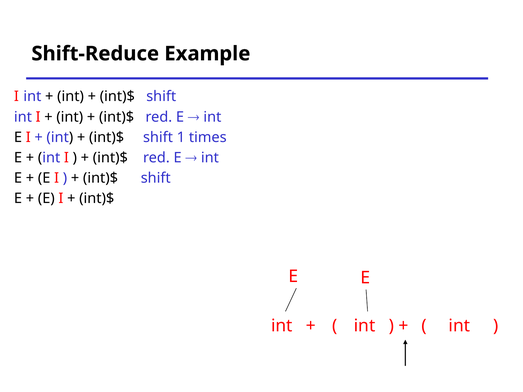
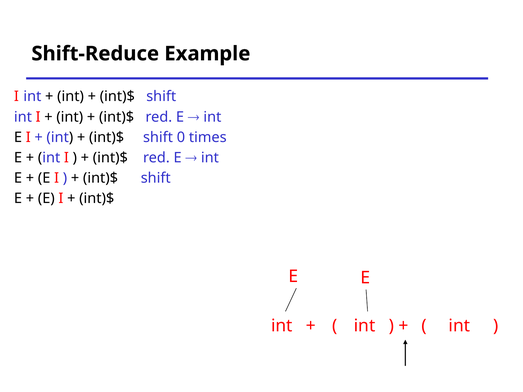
1: 1 -> 0
